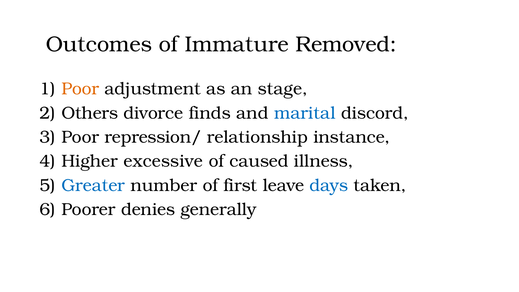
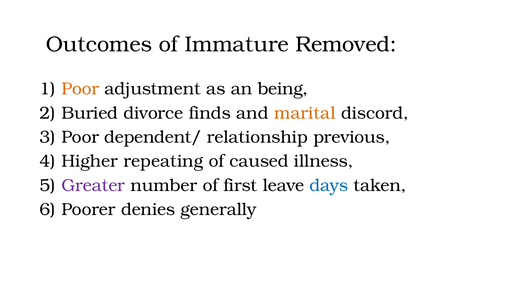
stage: stage -> being
Others: Others -> Buried
marital colour: blue -> orange
repression/: repression/ -> dependent/
instance: instance -> previous
excessive: excessive -> repeating
Greater colour: blue -> purple
